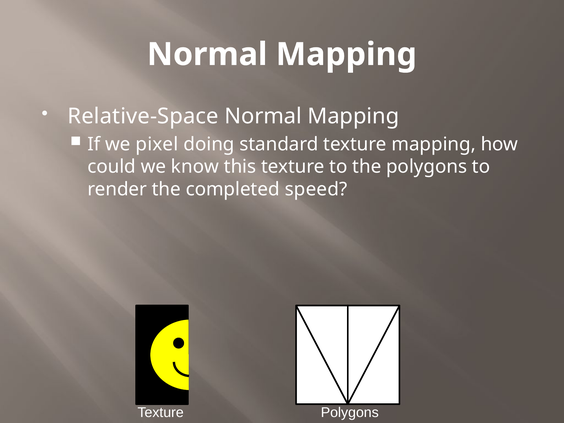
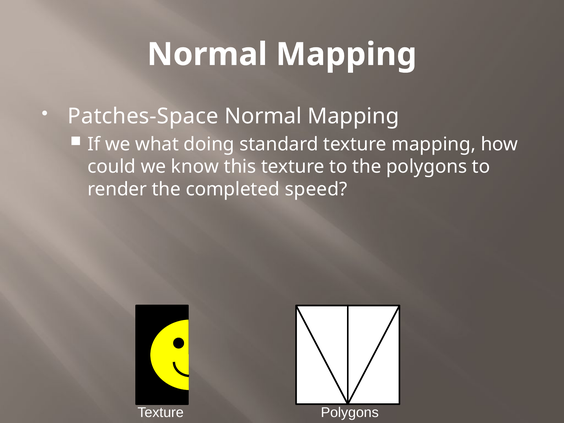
Relative-Space: Relative-Space -> Patches-Space
pixel: pixel -> what
